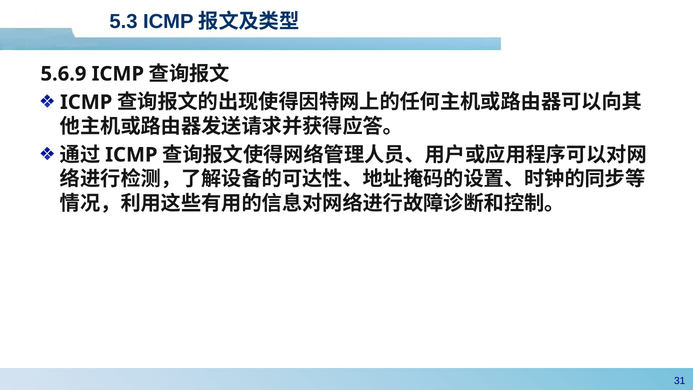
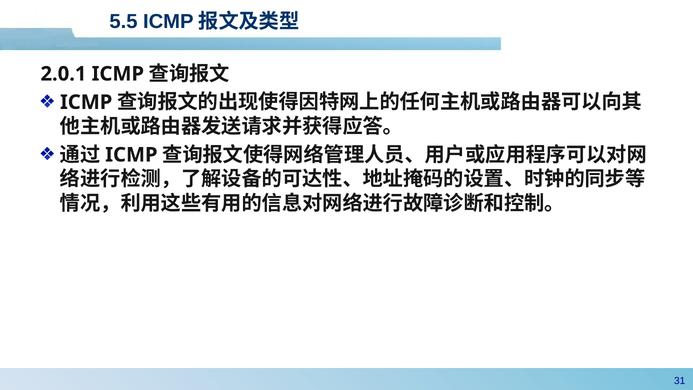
5.3: 5.3 -> 5.5
5.6.9: 5.6.9 -> 2.0.1
